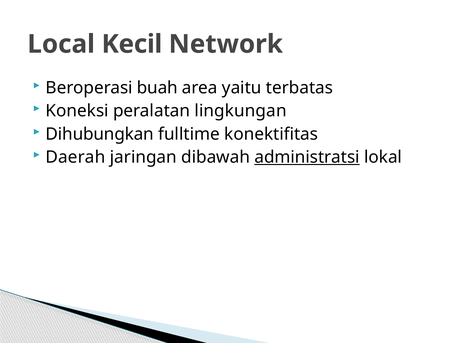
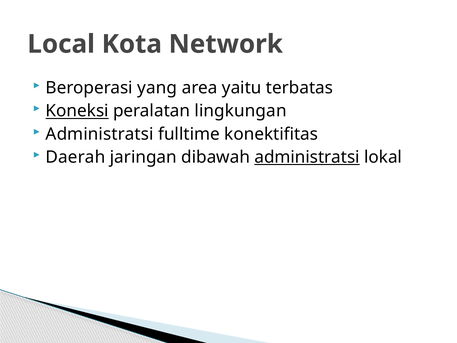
Kecil: Kecil -> Kota
buah: buah -> yang
Koneksi underline: none -> present
Dihubungkan at (100, 134): Dihubungkan -> Administratsi
